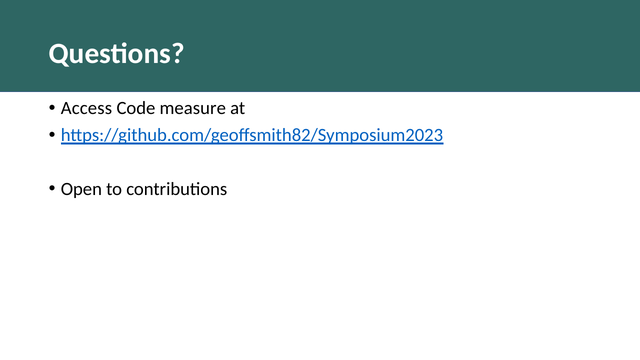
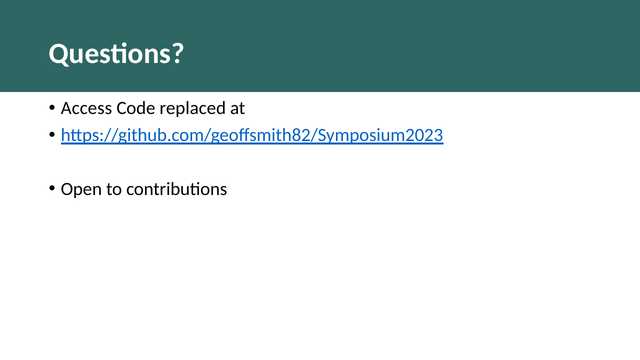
measure: measure -> replaced
